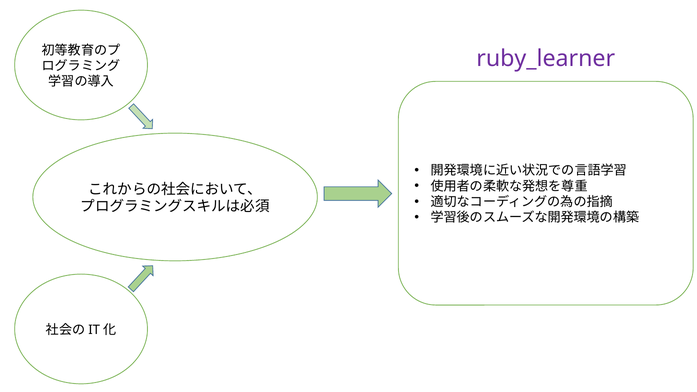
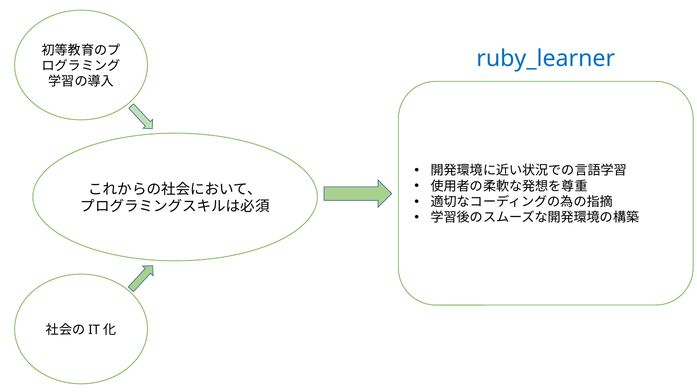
ruby_learner colour: purple -> blue
